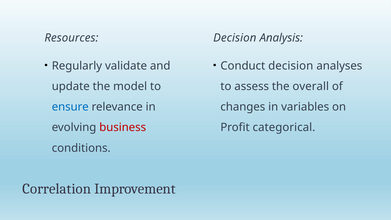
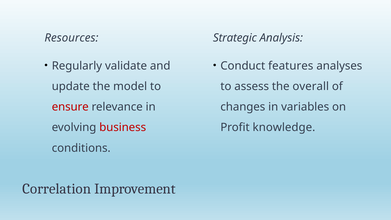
Decision at (235, 38): Decision -> Strategic
Conduct decision: decision -> features
ensure colour: blue -> red
categorical: categorical -> knowledge
